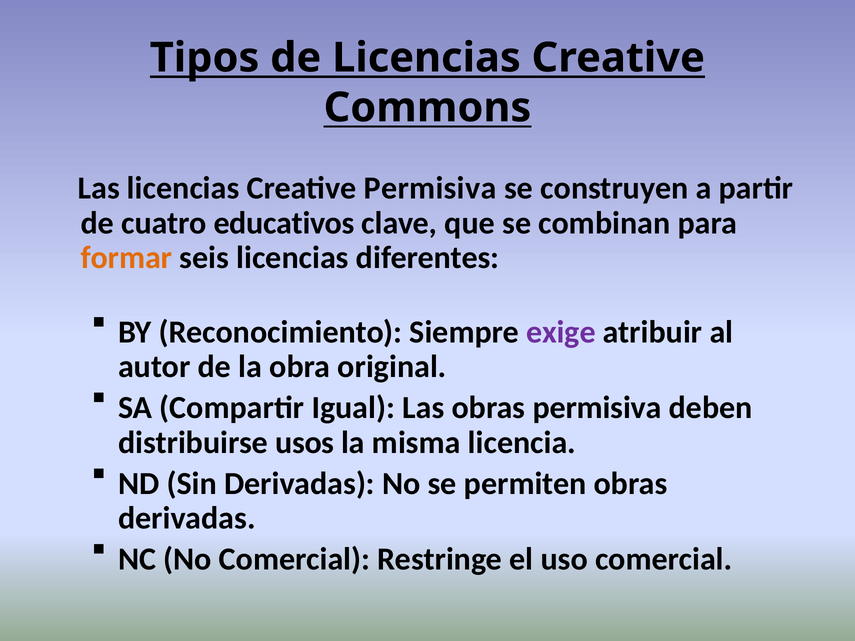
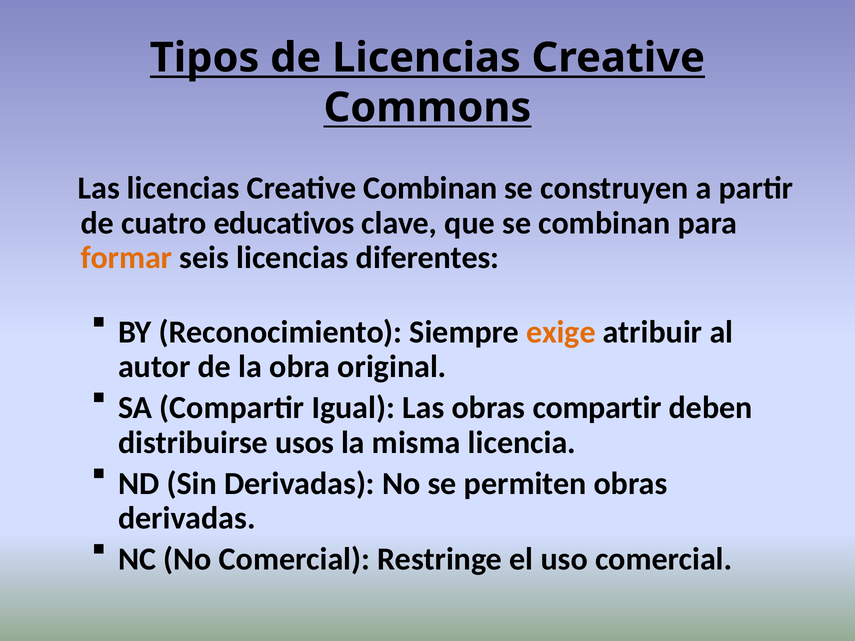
Creative Permisiva: Permisiva -> Combinan
exige colour: purple -> orange
obras permisiva: permisiva -> compartir
